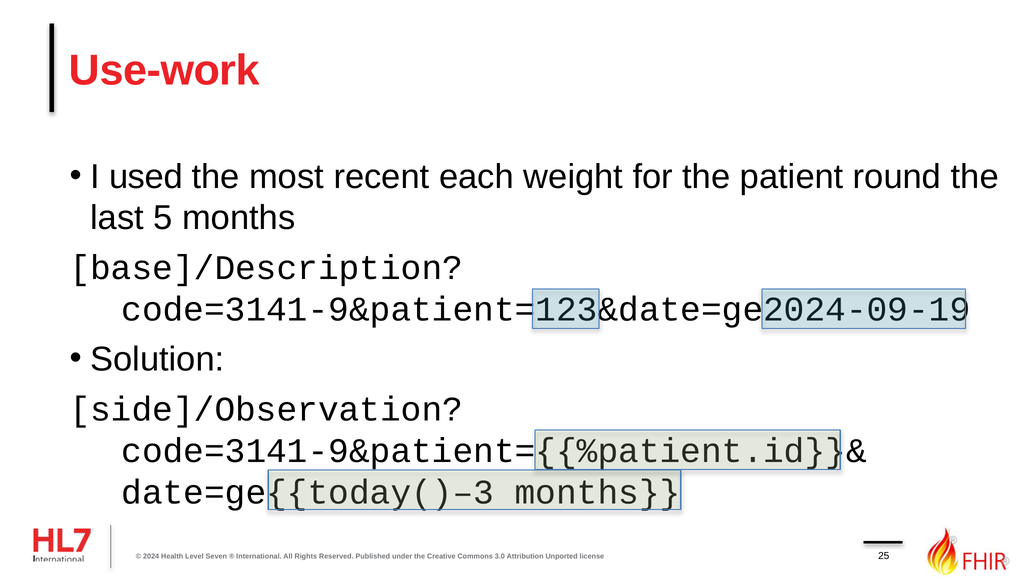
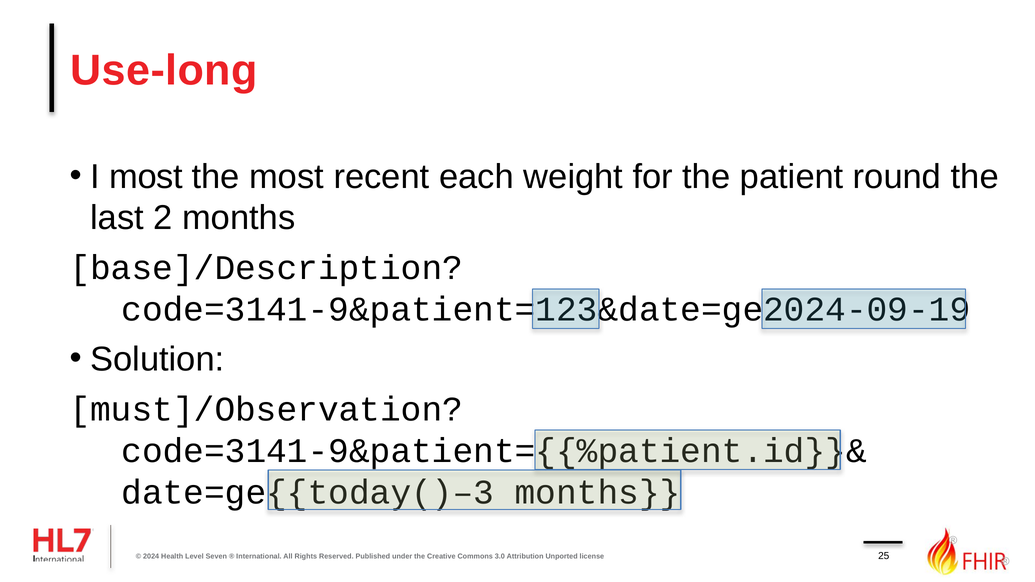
Use-work: Use-work -> Use-long
I used: used -> most
5: 5 -> 2
side]/Observation: side]/Observation -> must]/Observation
